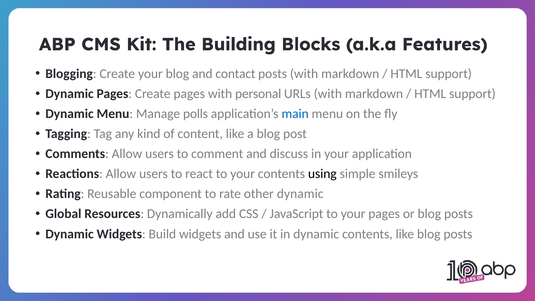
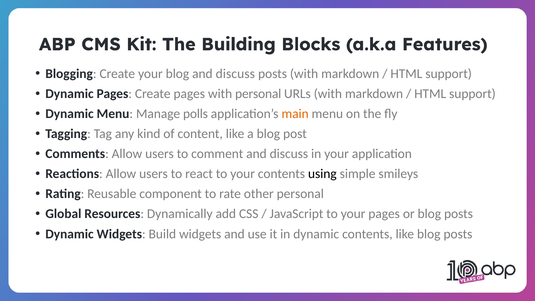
blog and contact: contact -> discuss
main colour: blue -> orange
other dynamic: dynamic -> personal
